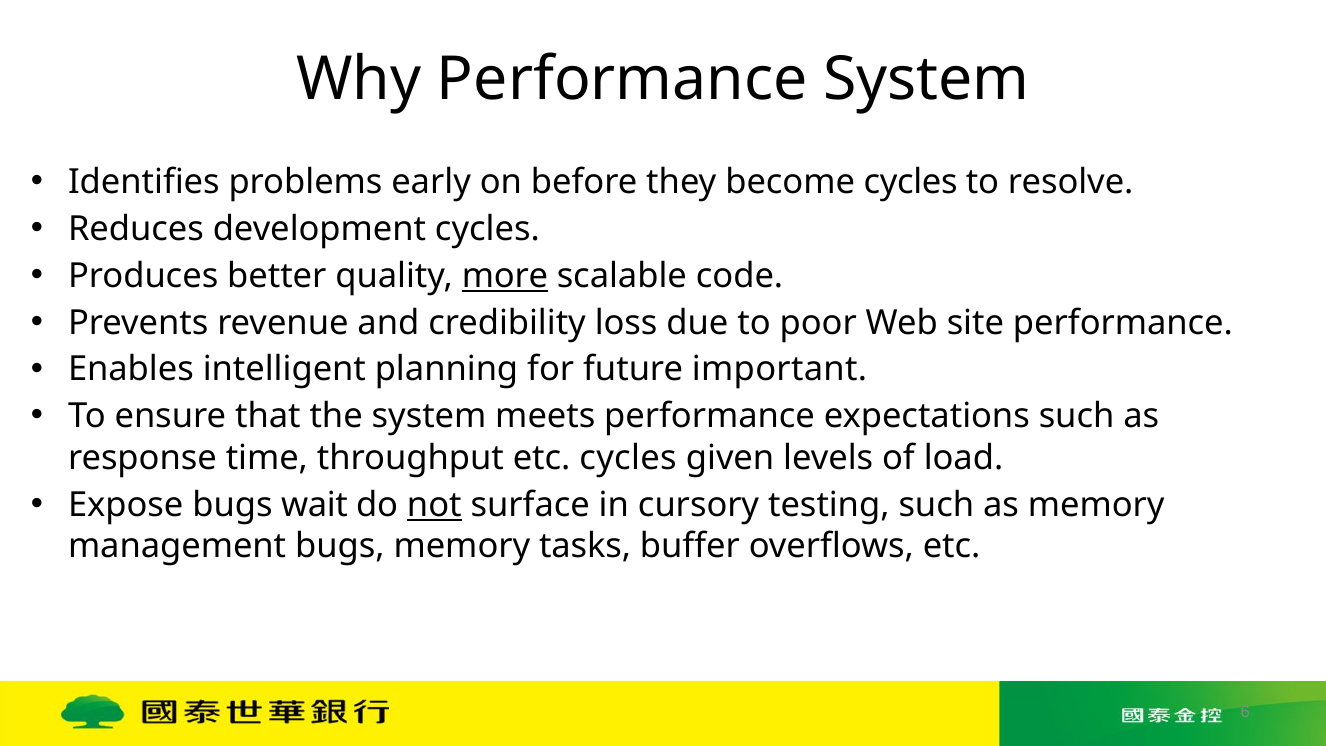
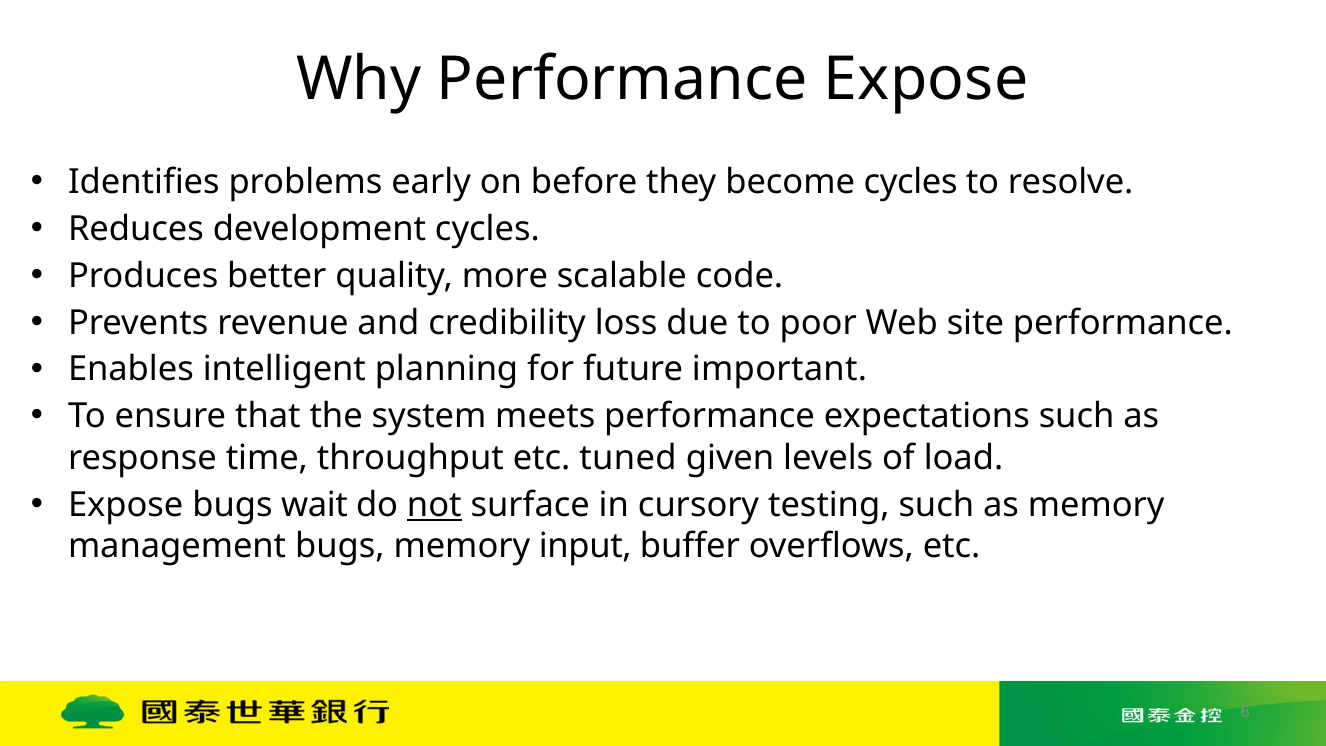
Performance System: System -> Expose
more underline: present -> none
etc cycles: cycles -> tuned
tasks: tasks -> input
